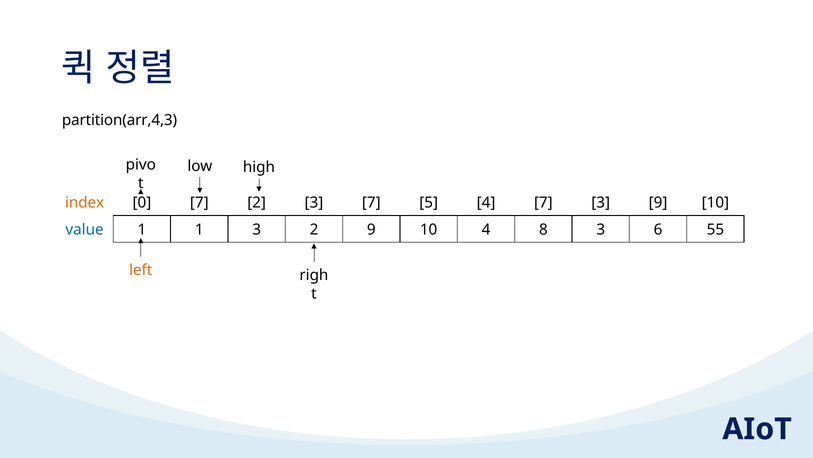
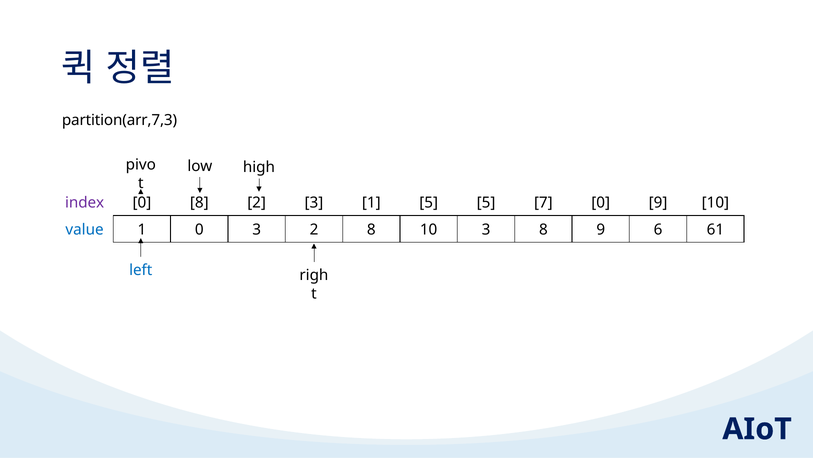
partition(arr,4,3: partition(arr,4,3 -> partition(arr,7,3
index colour: orange -> purple
0 7: 7 -> 8
3 7: 7 -> 1
5 4: 4 -> 5
7 3: 3 -> 0
1 at (199, 229): 1 -> 0
2 9: 9 -> 8
10 4: 4 -> 3
8 3: 3 -> 9
55: 55 -> 61
left colour: orange -> blue
